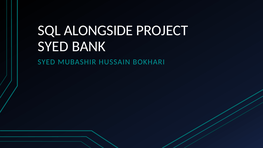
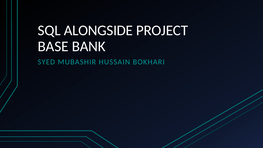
SYED at (53, 46): SYED -> BASE
